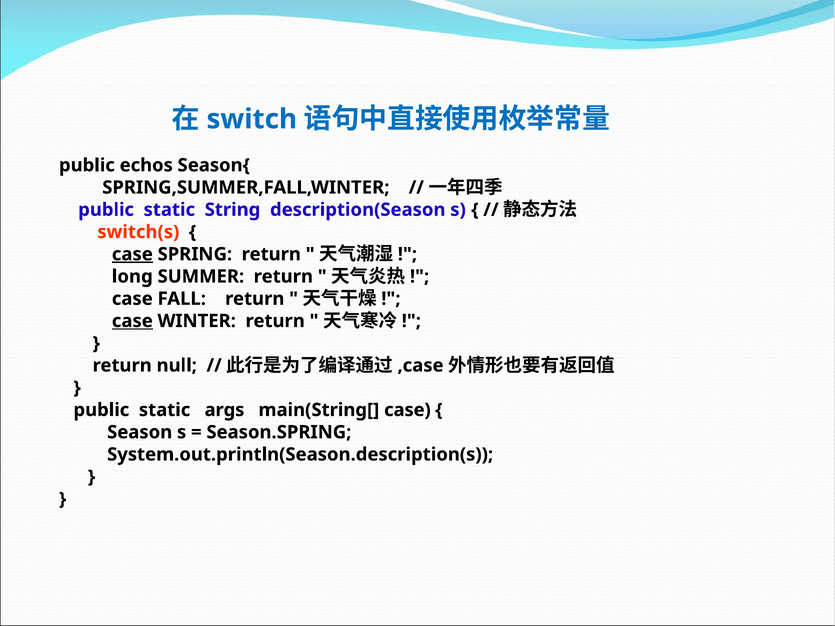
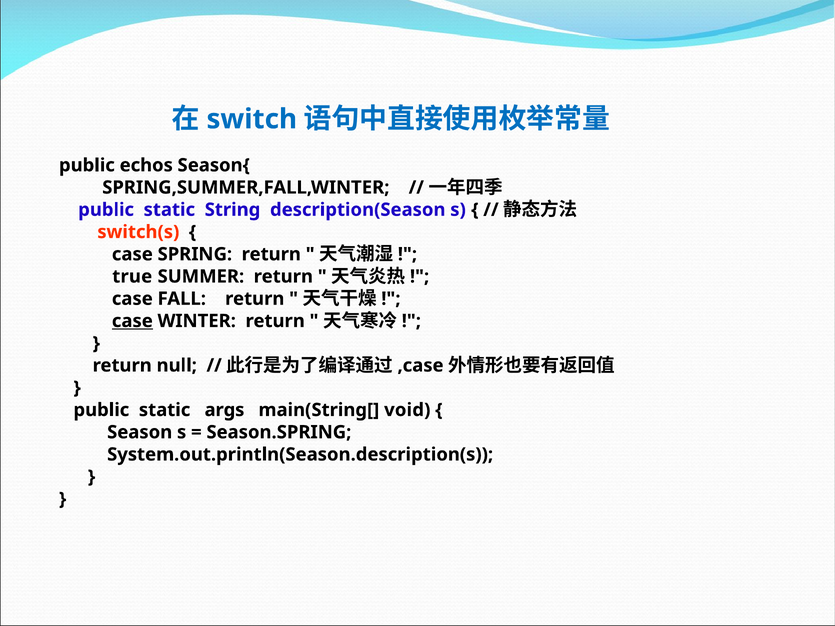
case at (132, 254) underline: present -> none
long: long -> true
main(String[ case: case -> void
